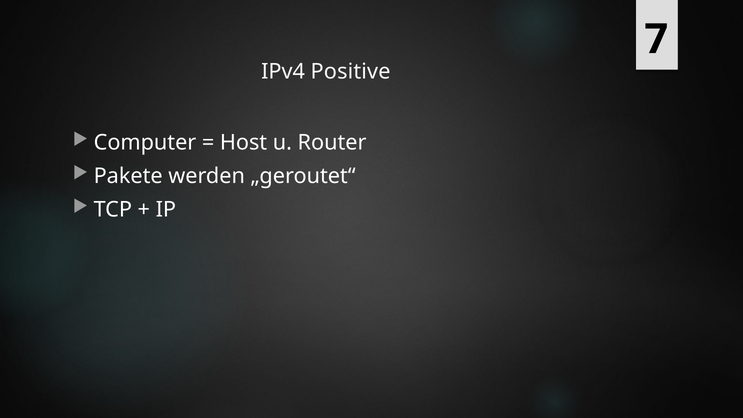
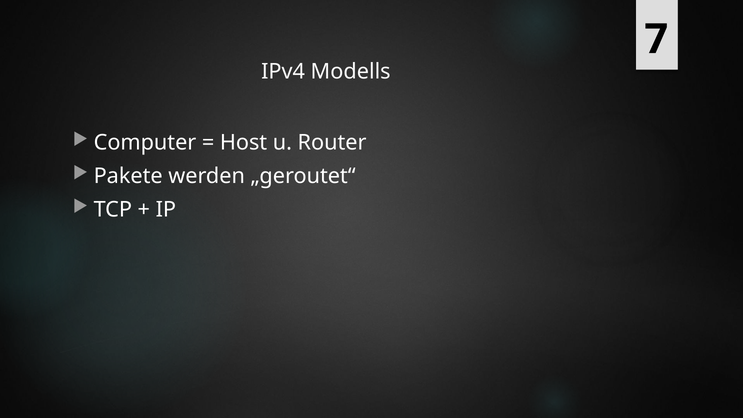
Positive: Positive -> Modells
